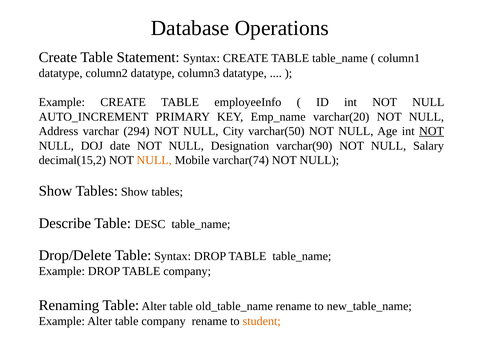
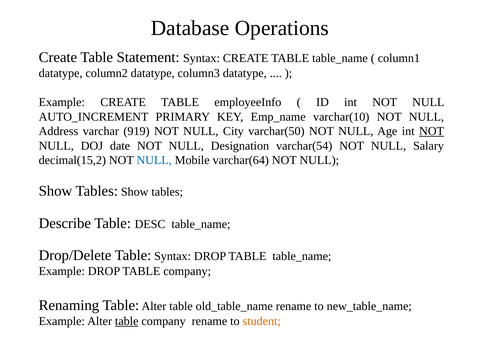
varchar(20: varchar(20 -> varchar(10
294: 294 -> 919
varchar(90: varchar(90 -> varchar(54
NULL at (154, 160) colour: orange -> blue
varchar(74: varchar(74 -> varchar(64
table at (127, 321) underline: none -> present
